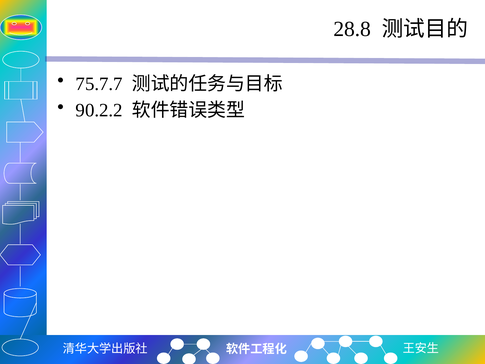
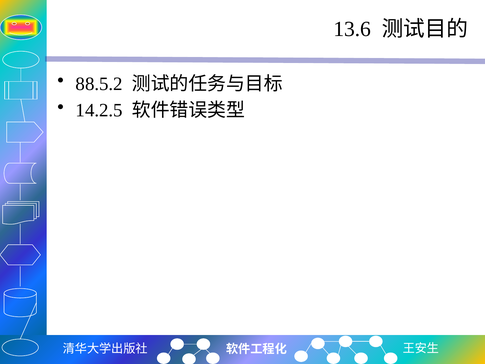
28.8: 28.8 -> 13.6
75.7.7: 75.7.7 -> 88.5.2
90.2.2: 90.2.2 -> 14.2.5
